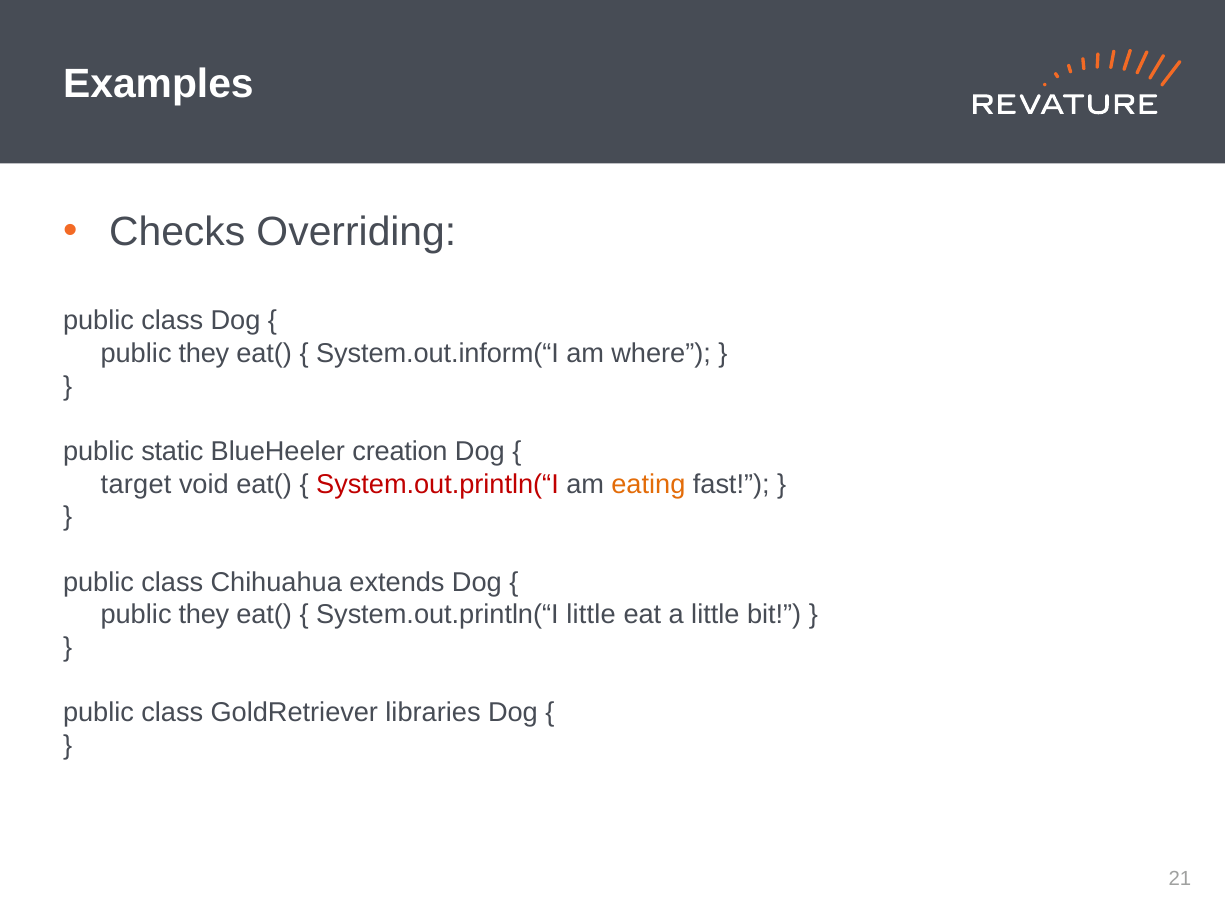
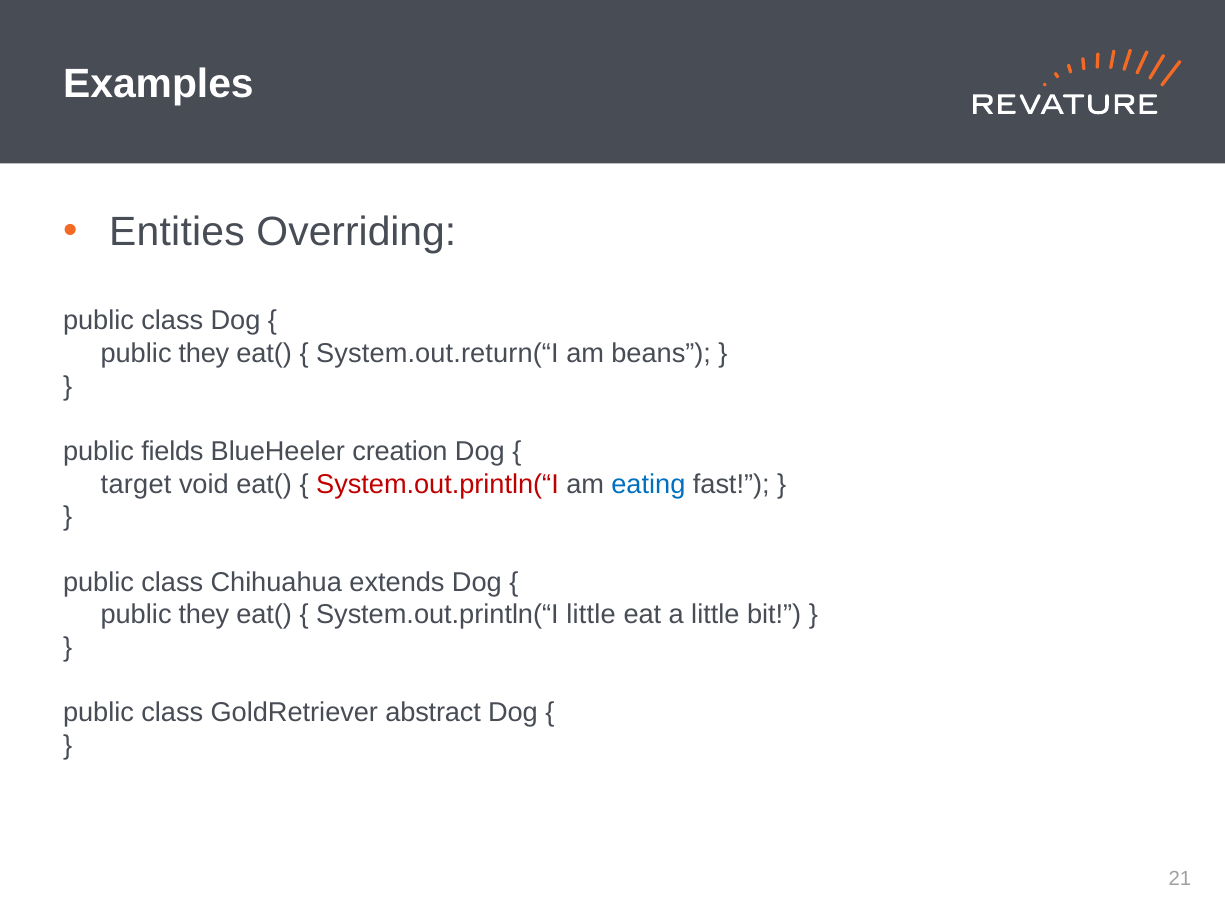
Checks: Checks -> Entities
System.out.inform(“I: System.out.inform(“I -> System.out.return(“I
where: where -> beans
static: static -> fields
eating colour: orange -> blue
libraries: libraries -> abstract
